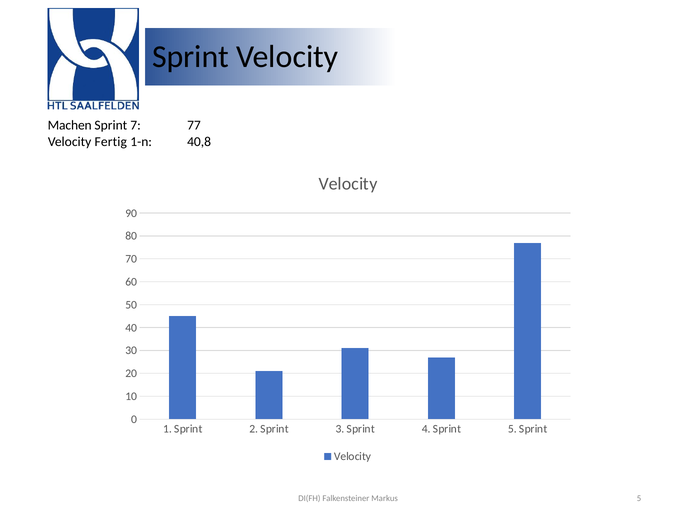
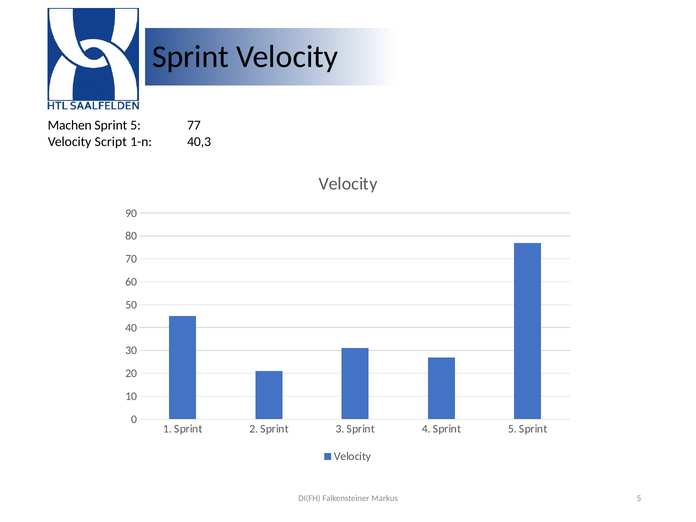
7 at (136, 125): 7 -> 5
Fertig: Fertig -> Script
40,8: 40,8 -> 40,3
